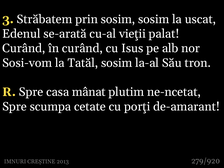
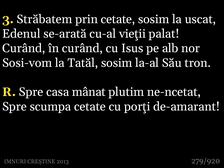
prin sosim: sosim -> cetate
